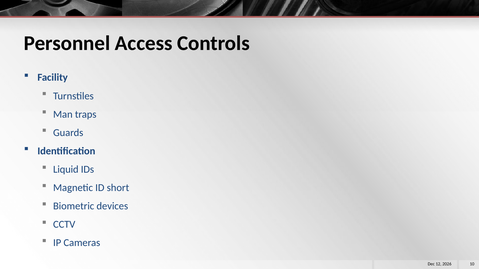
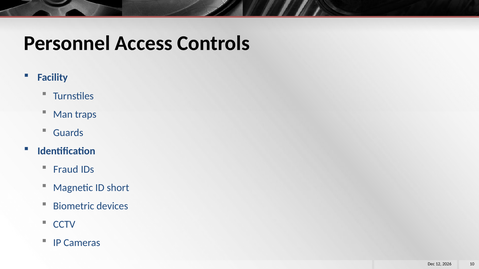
Liquid: Liquid -> Fraud
